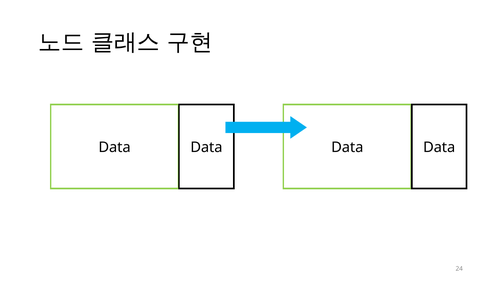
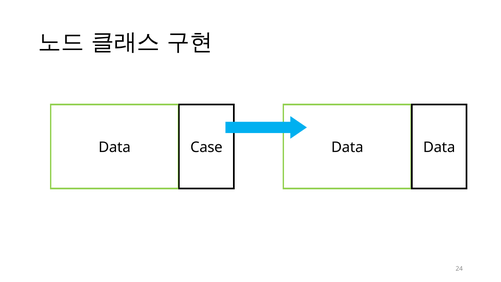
Data at (206, 147): Data -> Case
